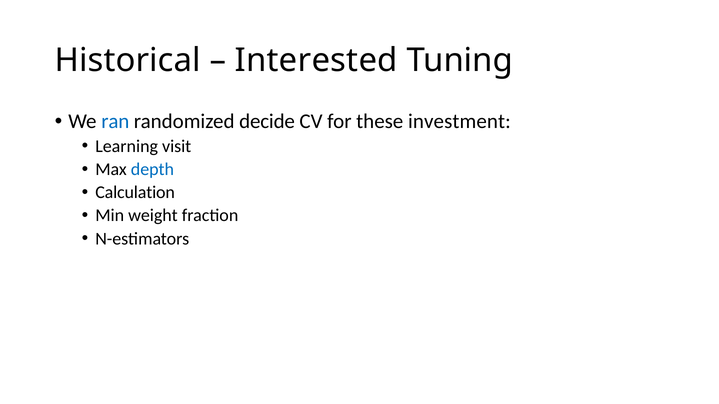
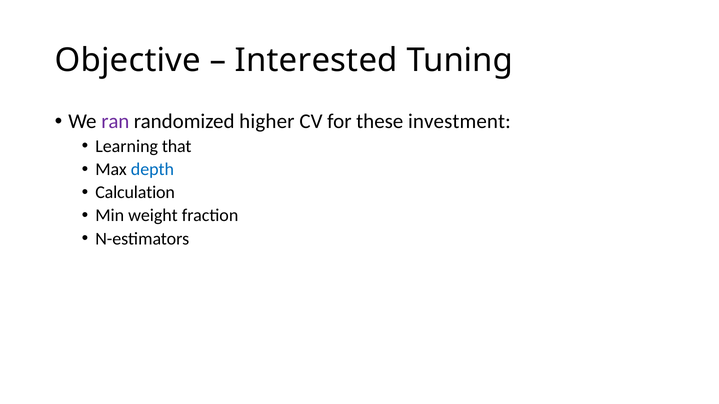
Historical: Historical -> Objective
ran colour: blue -> purple
decide: decide -> higher
visit: visit -> that
